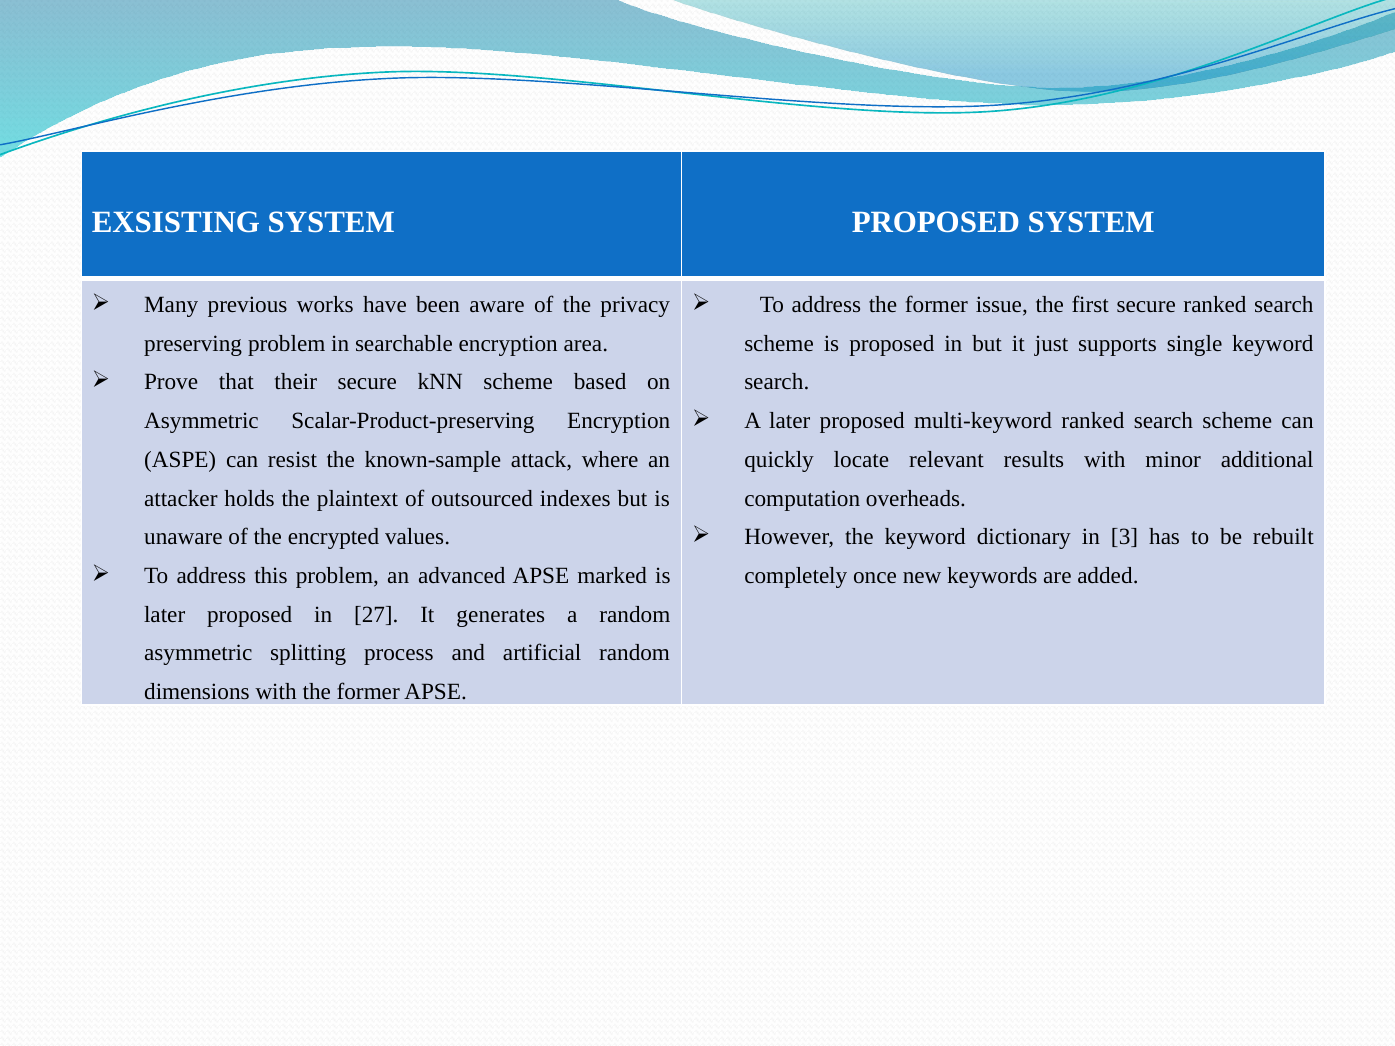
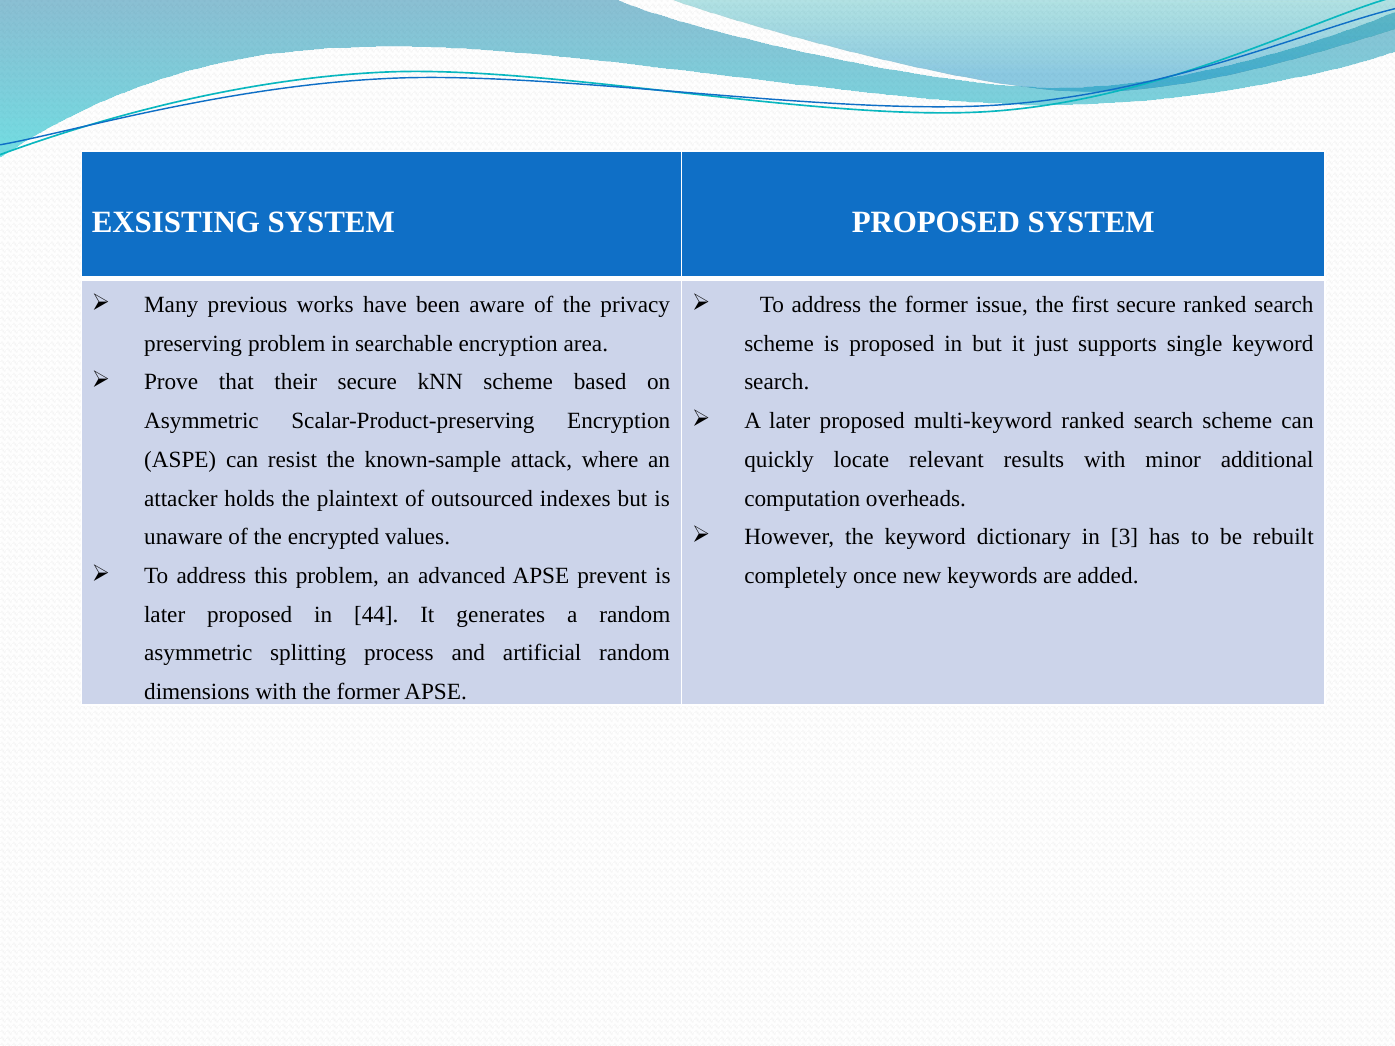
marked: marked -> prevent
27: 27 -> 44
